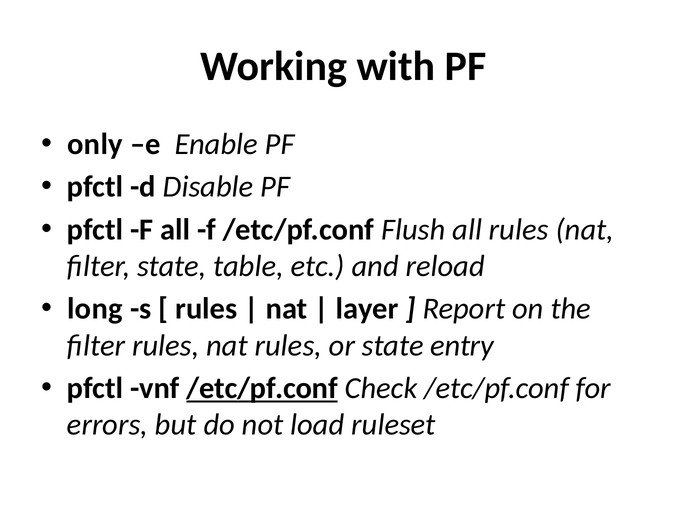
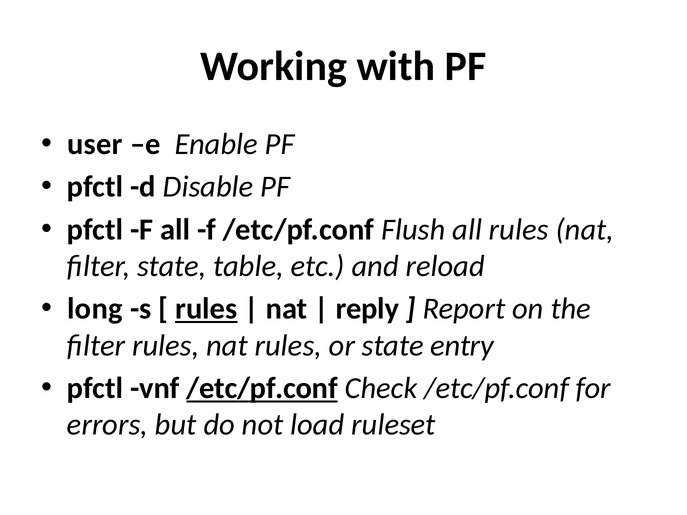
only: only -> user
rules at (206, 309) underline: none -> present
layer: layer -> reply
